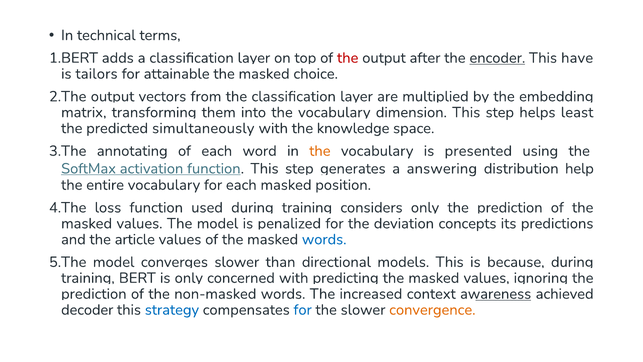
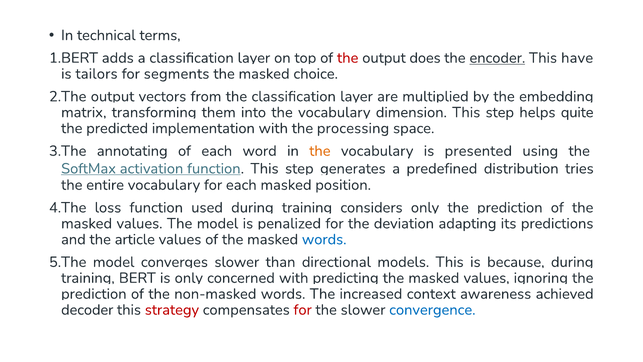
after: after -> does
attainable: attainable -> segments
least: least -> quite
simultaneously: simultaneously -> implementation
knowledge: knowledge -> processing
answering: answering -> predefined
help: help -> tries
concepts: concepts -> adapting
awareness underline: present -> none
strategy colour: blue -> red
for at (303, 310) colour: blue -> red
convergence colour: orange -> blue
